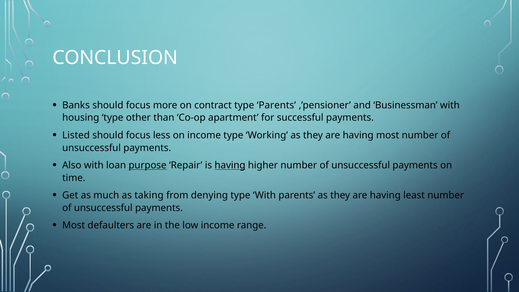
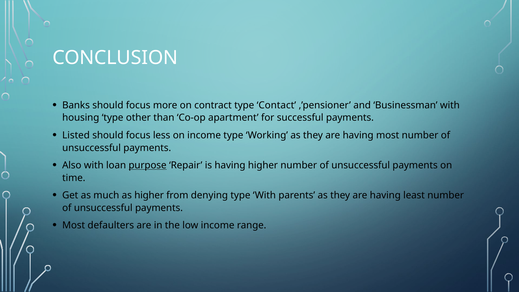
type Parents: Parents -> Contact
having at (230, 165) underline: present -> none
as taking: taking -> higher
